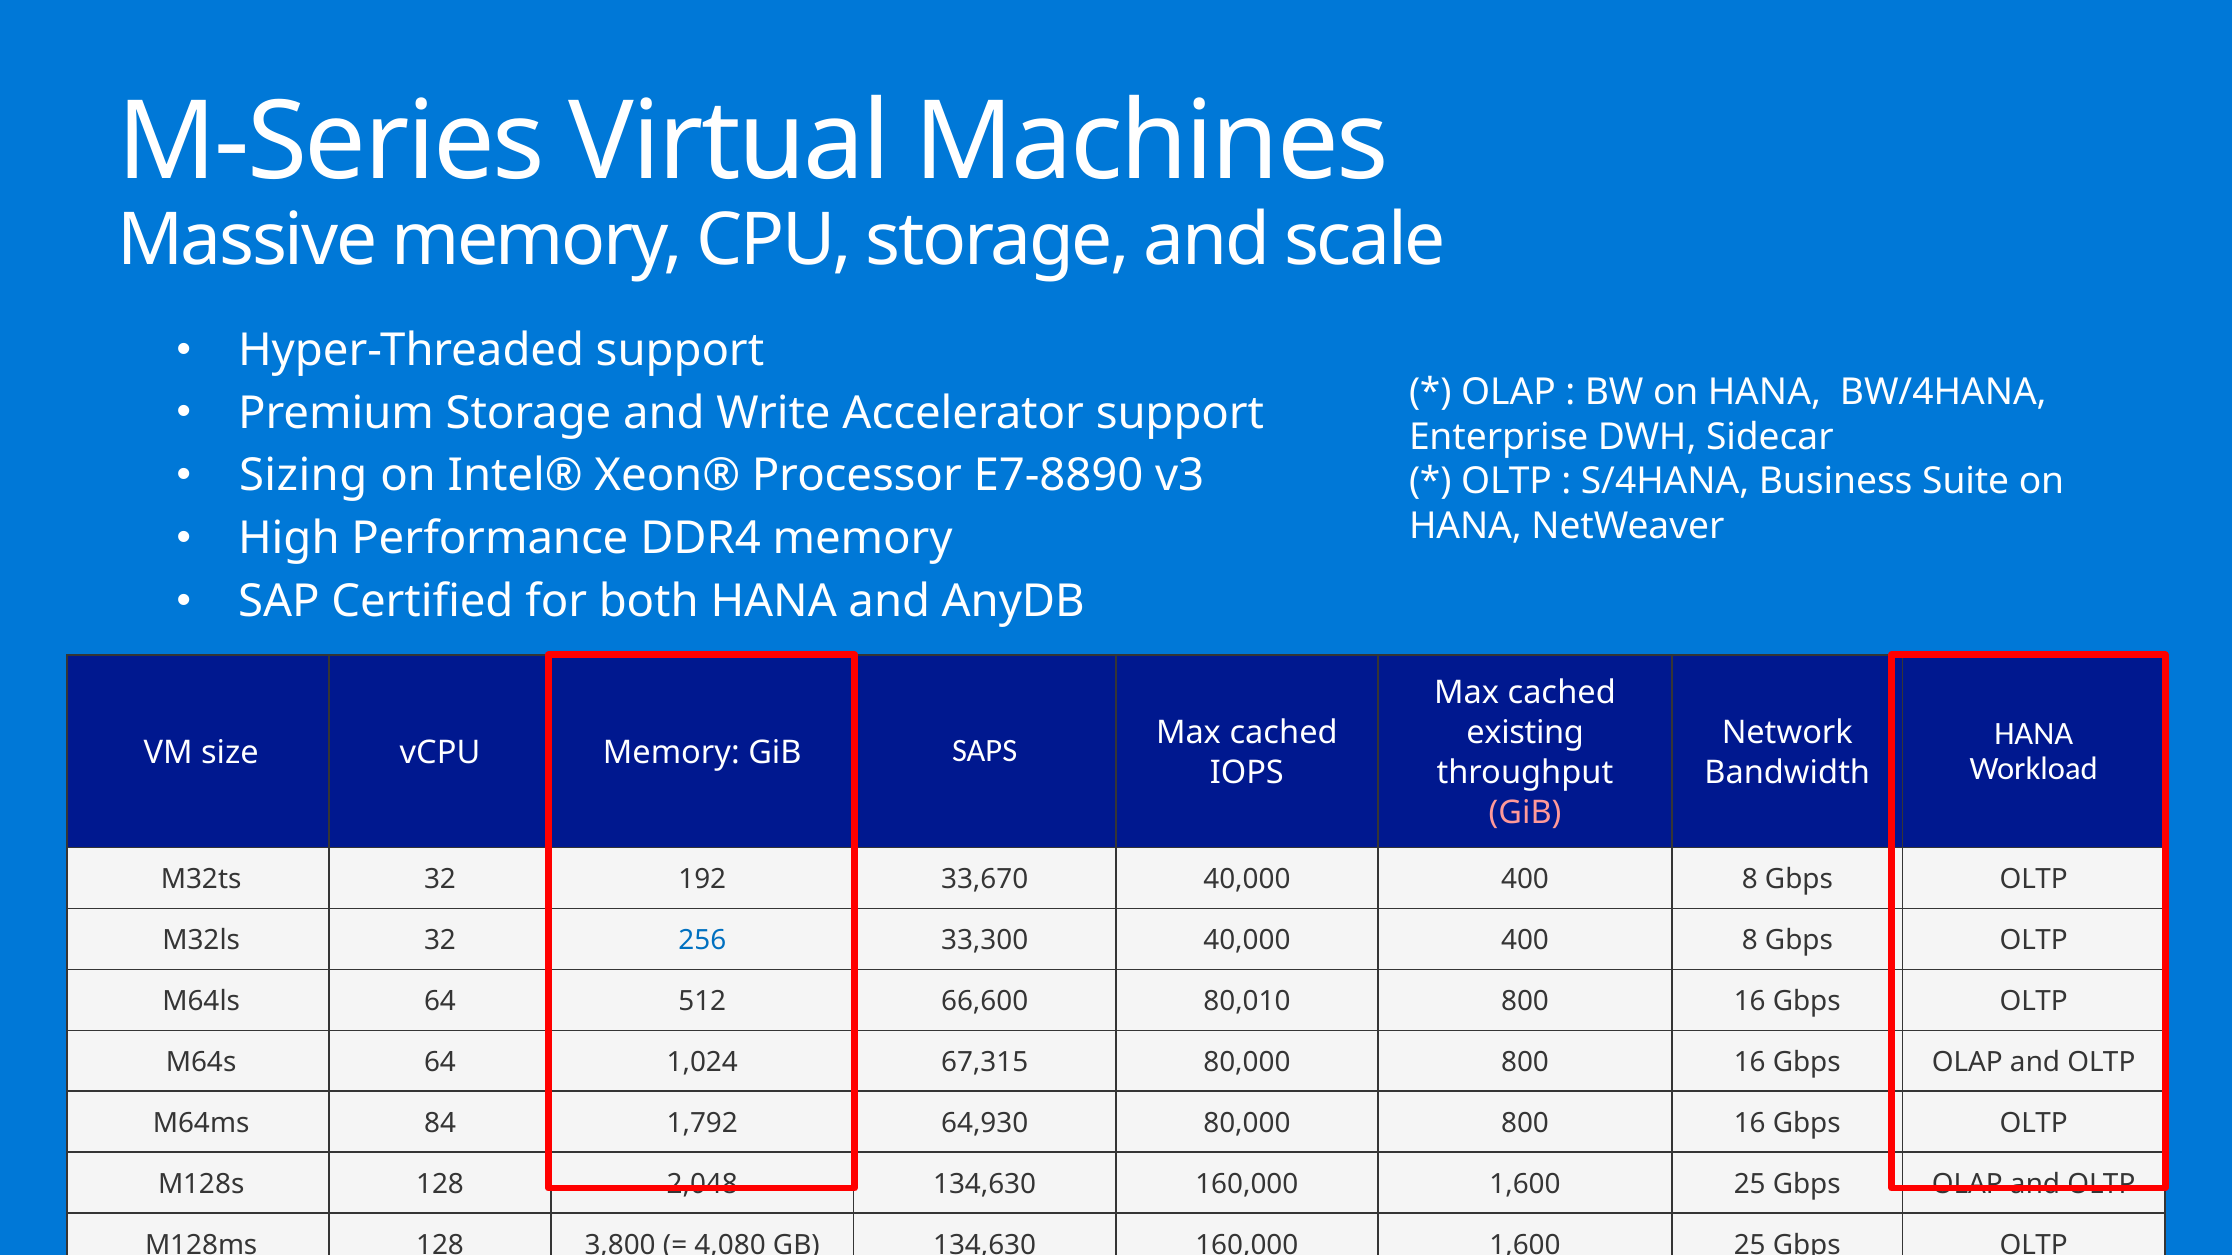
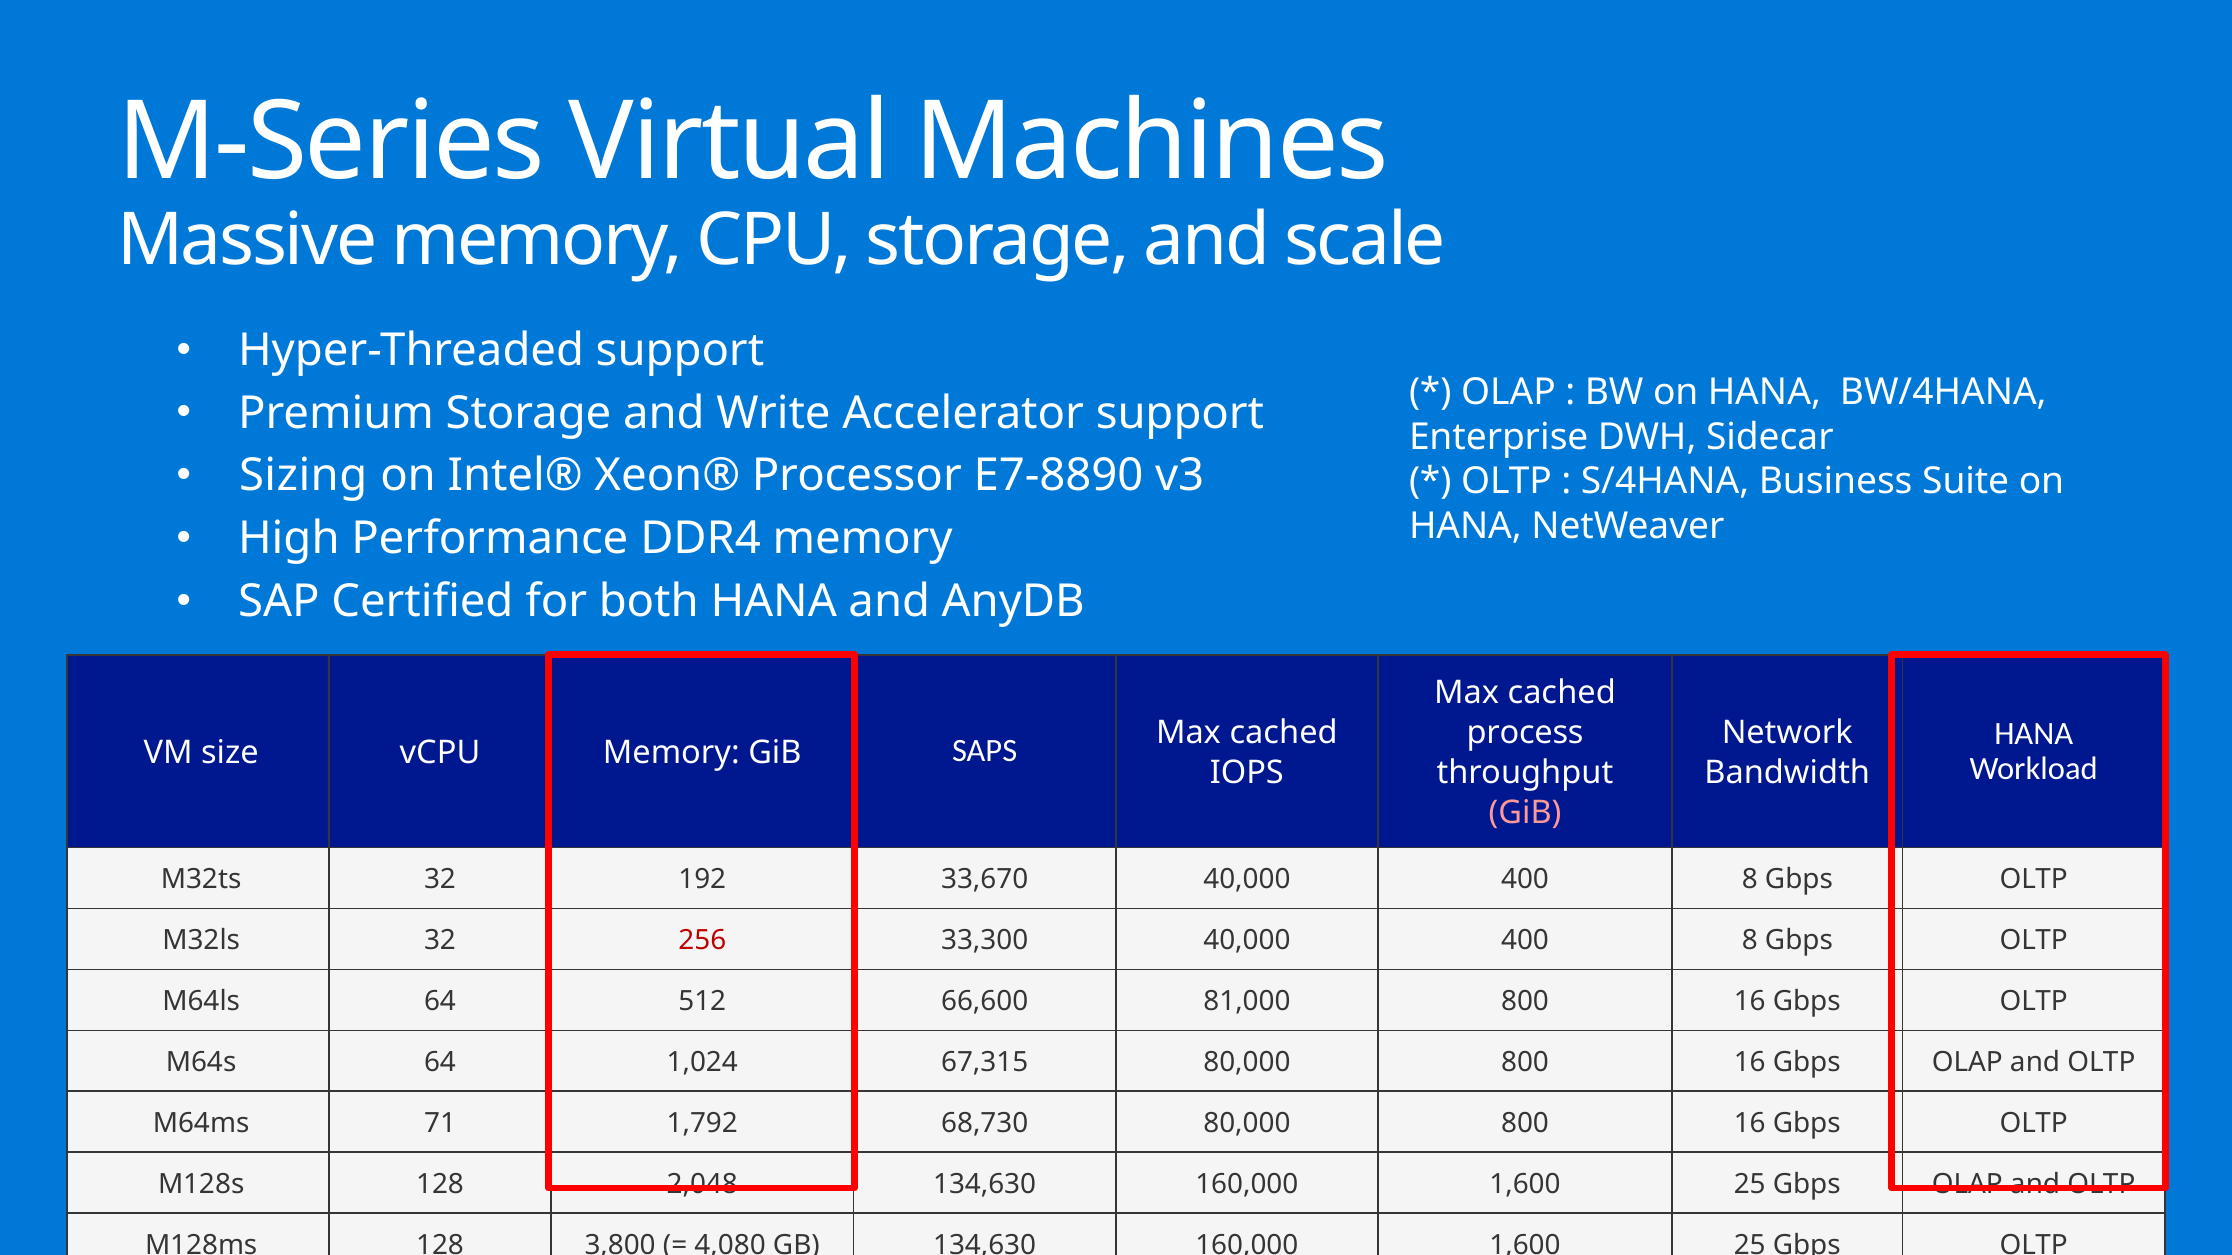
existing: existing -> process
256 colour: blue -> red
80,010: 80,010 -> 81,000
84: 84 -> 71
64,930: 64,930 -> 68,730
